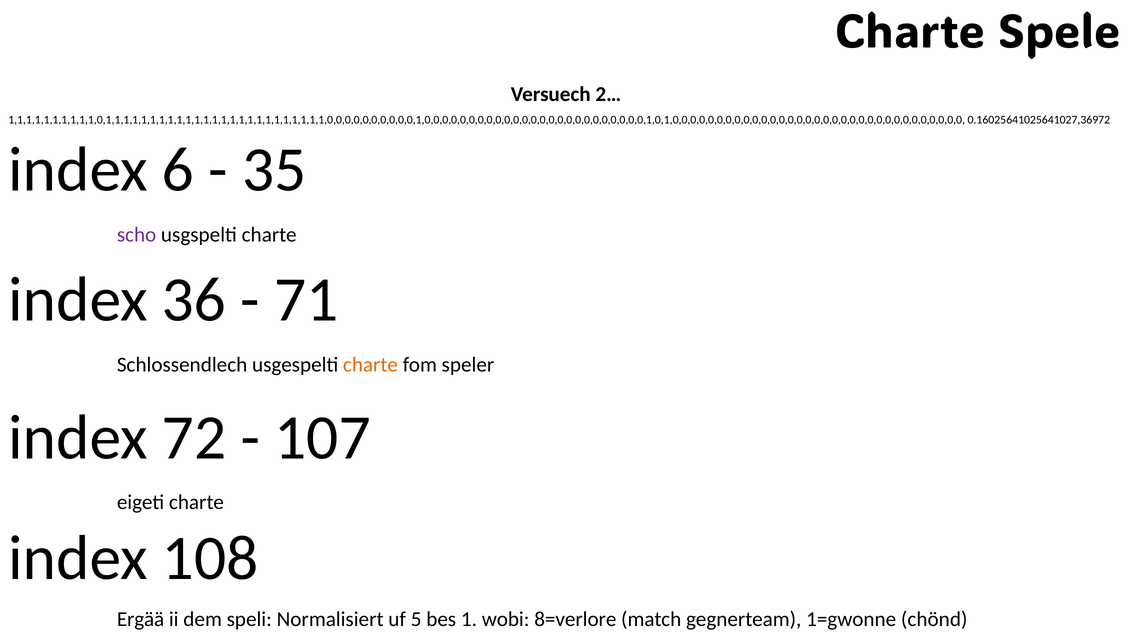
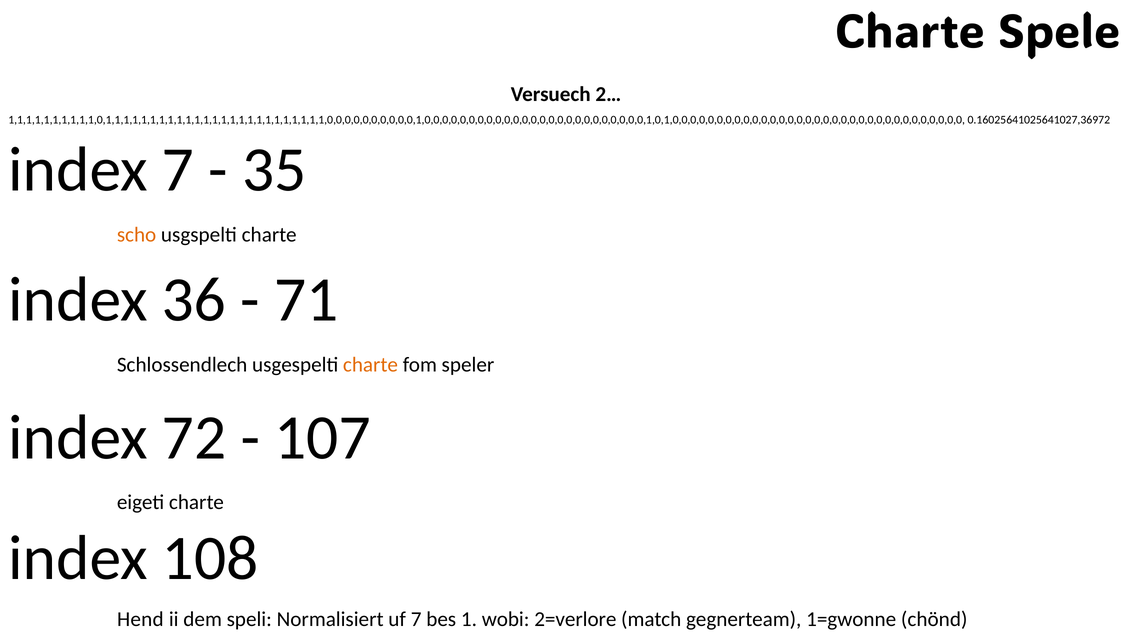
index 6: 6 -> 7
scho colour: purple -> orange
Ergää: Ergää -> Hend
uf 5: 5 -> 7
8=verlore: 8=verlore -> 2=verlore
